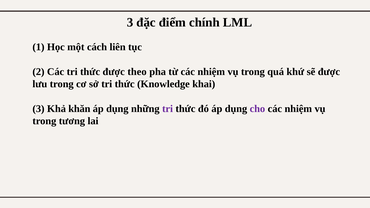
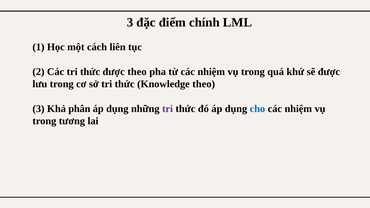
Knowledge khai: khai -> theo
khăn: khăn -> phân
cho colour: purple -> blue
